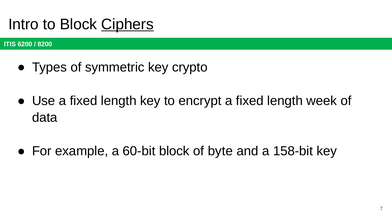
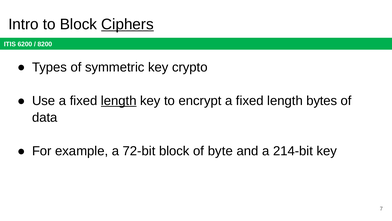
length at (119, 101) underline: none -> present
week: week -> bytes
60-bit: 60-bit -> 72-bit
158-bit: 158-bit -> 214-bit
